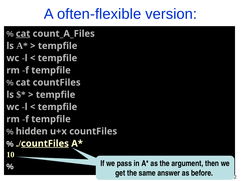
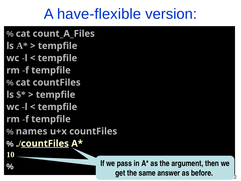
often-flexible: often-flexible -> have-flexible
cat at (23, 34) underline: present -> none
hidden: hidden -> names
